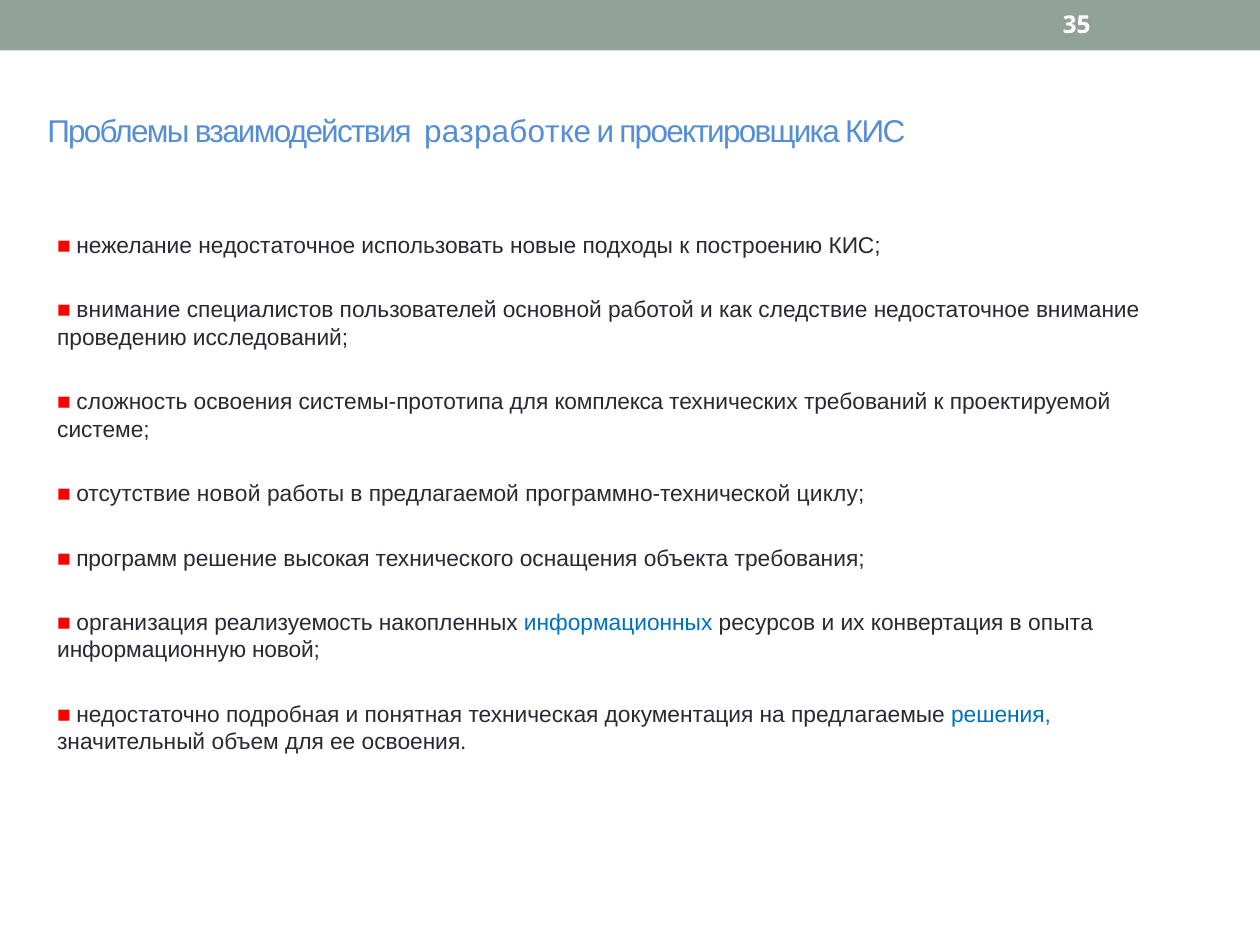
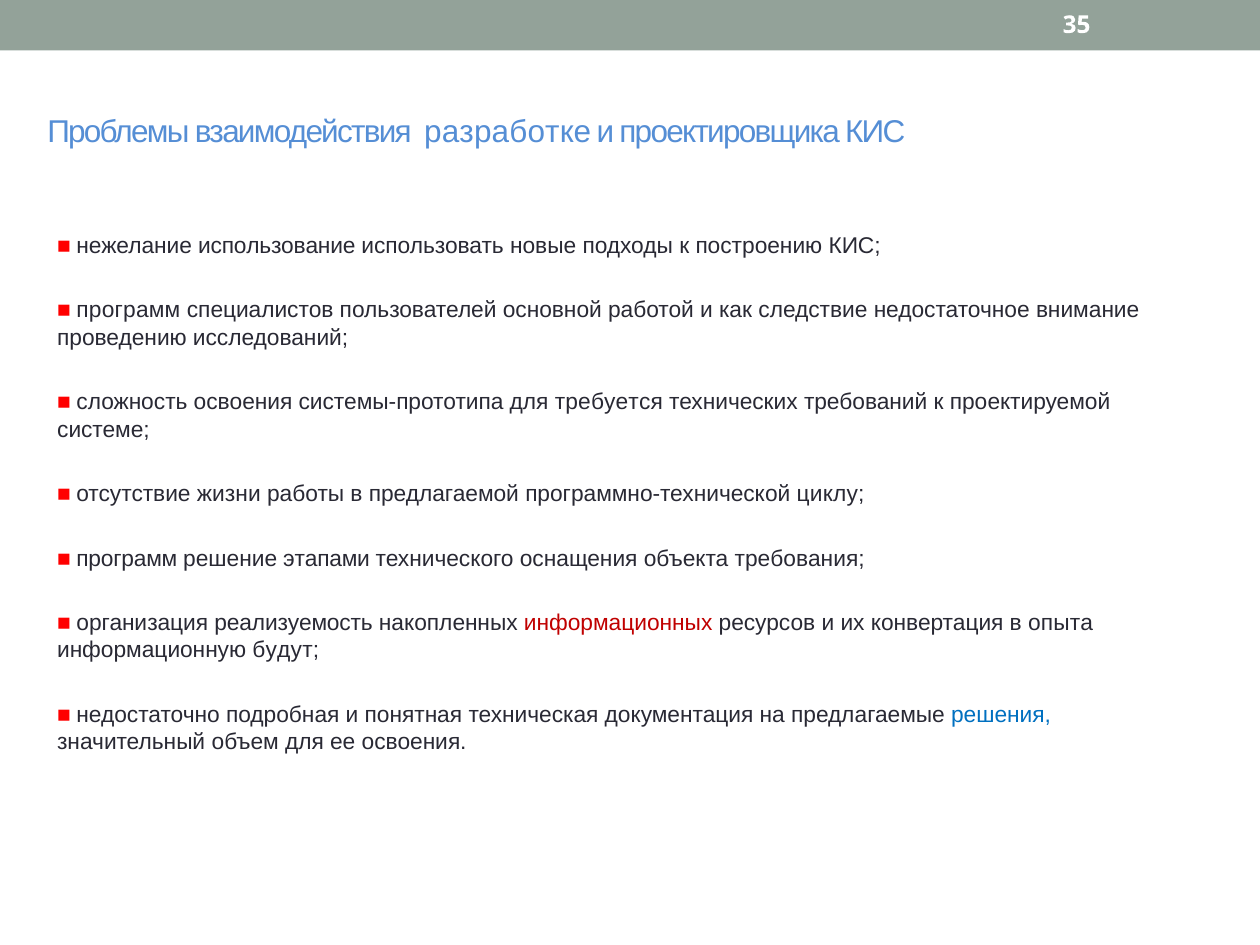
нежелание недостаточное: недостаточное -> использование
внимание at (128, 310): внимание -> программ
комплекса: комплекса -> требуется
отсутствие новой: новой -> жизни
высокая: высокая -> этапами
информационных colour: blue -> red
информационную новой: новой -> будут
